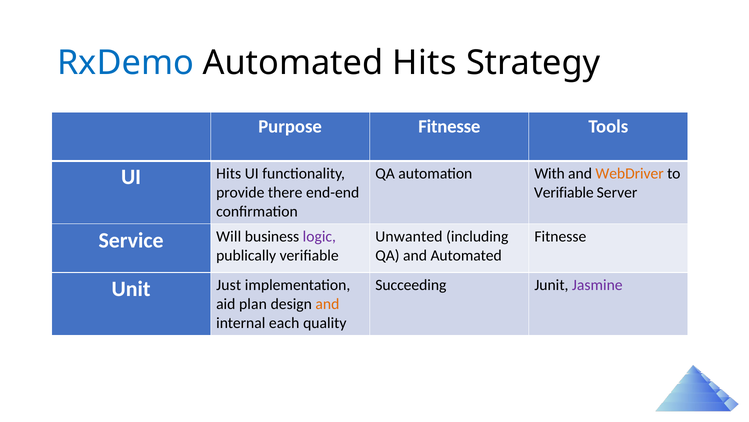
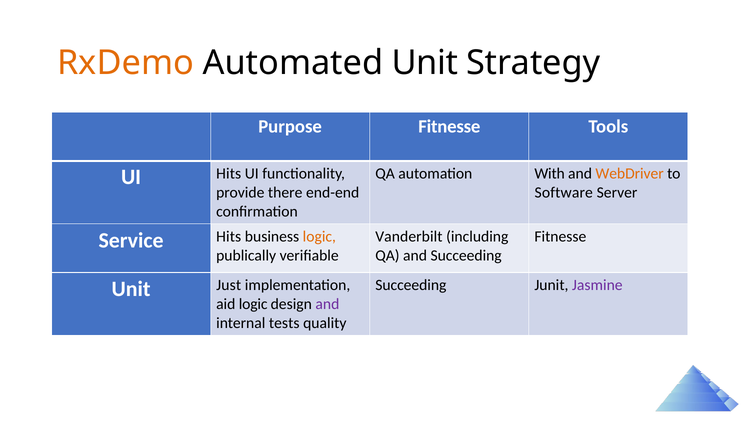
RxDemo colour: blue -> orange
Automated Hits: Hits -> Unit
Verifiable at (564, 192): Verifiable -> Software
Unwanted: Unwanted -> Vanderbilt
Service Will: Will -> Hits
logic at (319, 236) colour: purple -> orange
and Automated: Automated -> Succeeding
aid plan: plan -> logic
and at (327, 304) colour: orange -> purple
each: each -> tests
